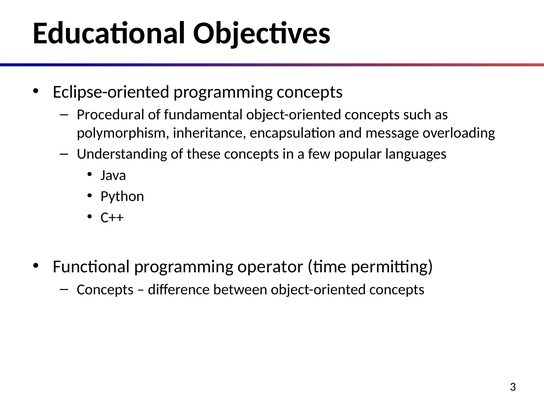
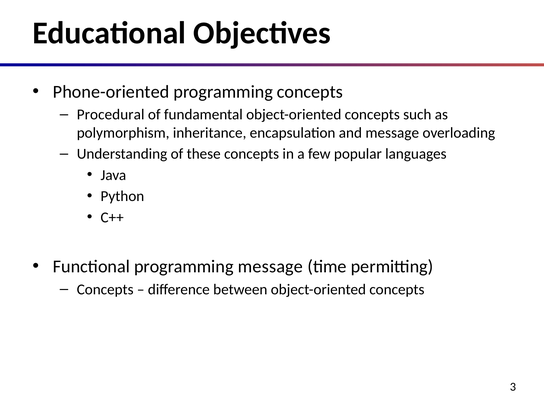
Eclipse-oriented: Eclipse-oriented -> Phone-oriented
programming operator: operator -> message
